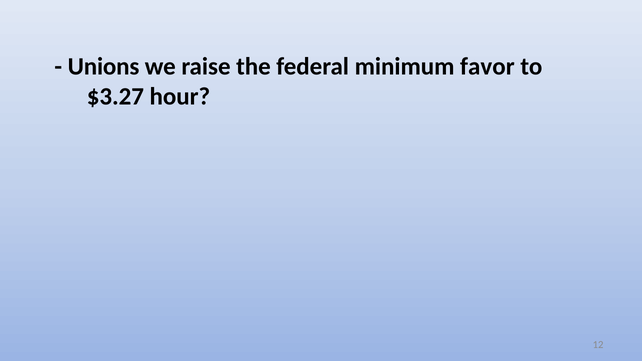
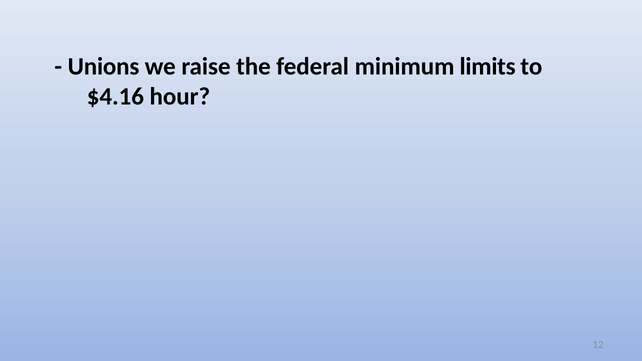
favor: favor -> limits
$3.27: $3.27 -> $4.16
